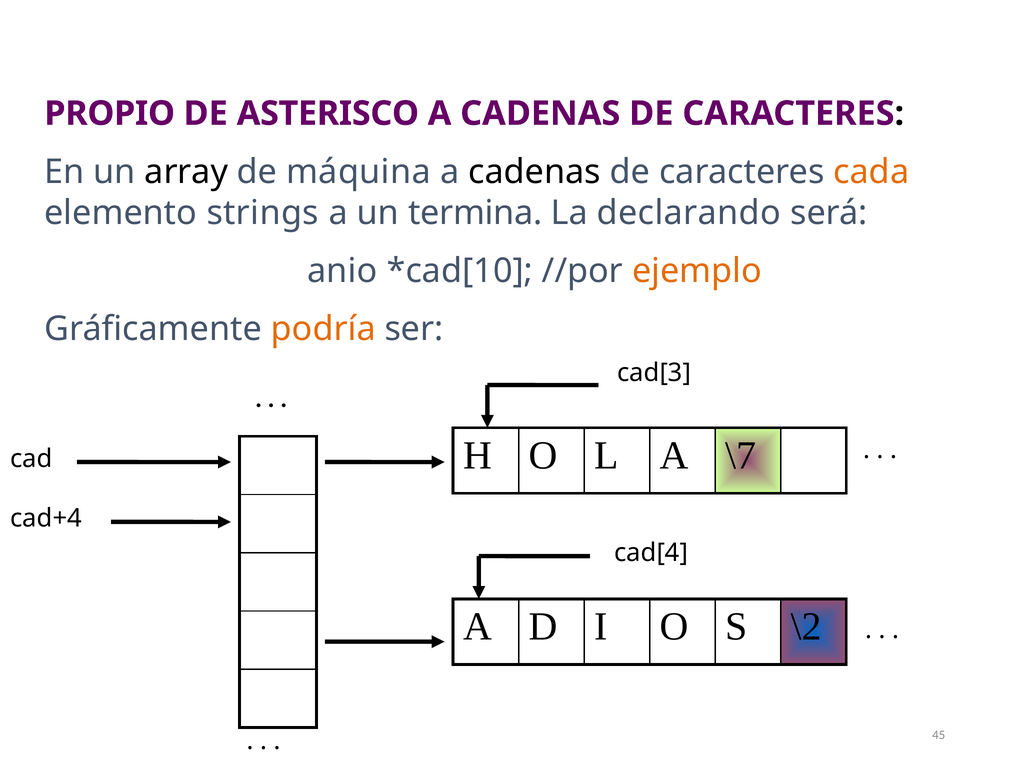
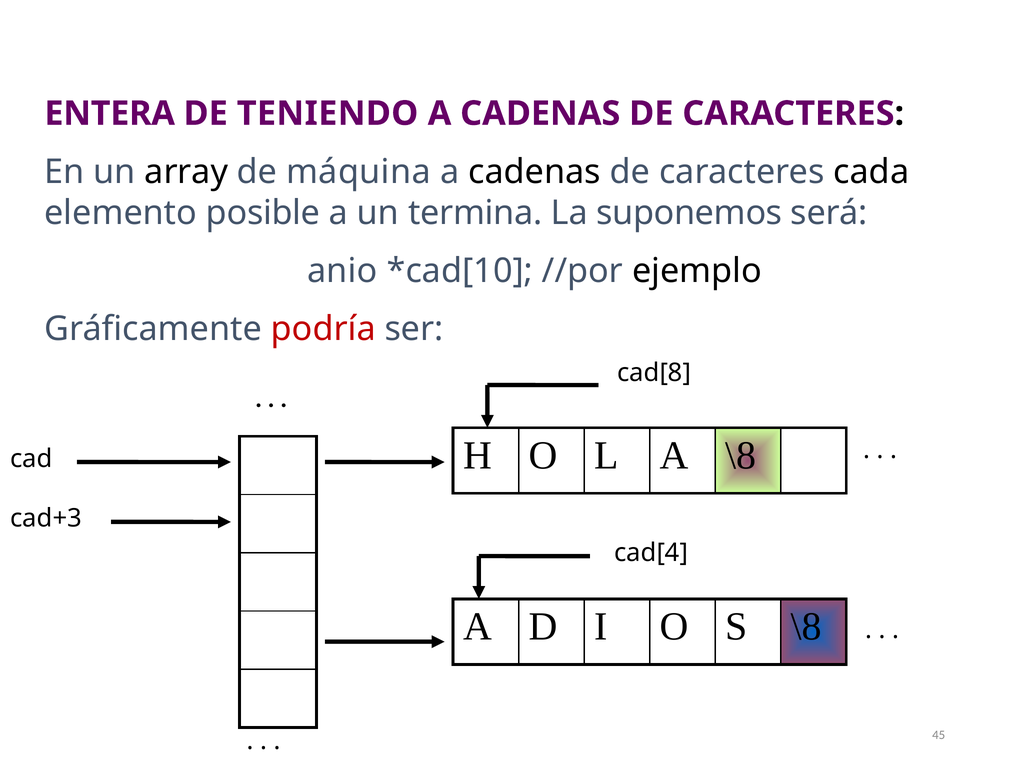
PROPIO: PROPIO -> ENTERA
ASTERISCO: ASTERISCO -> TENIENDO
cada colour: orange -> black
strings: strings -> posible
declarando: declarando -> suponemos
ejemplo colour: orange -> black
podría colour: orange -> red
cad[3: cad[3 -> cad[8
A \7: \7 -> \8
cad+4: cad+4 -> cad+3
S \2: \2 -> \8
